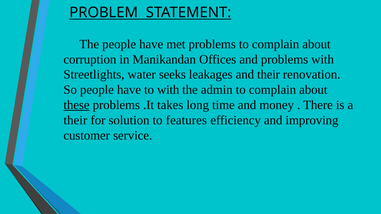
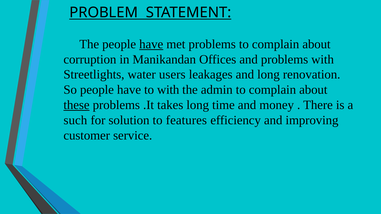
have at (151, 44) underline: none -> present
seeks: seeks -> users
and their: their -> long
their at (75, 120): their -> such
